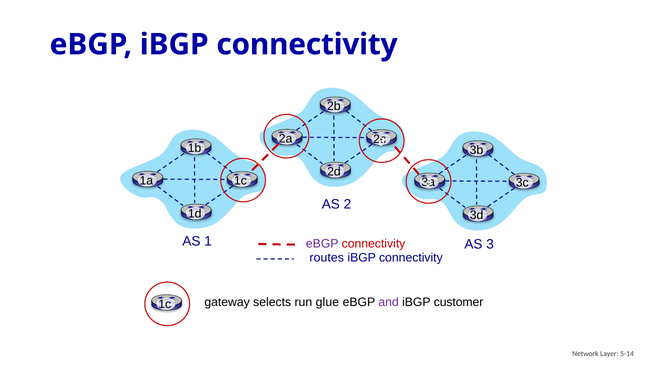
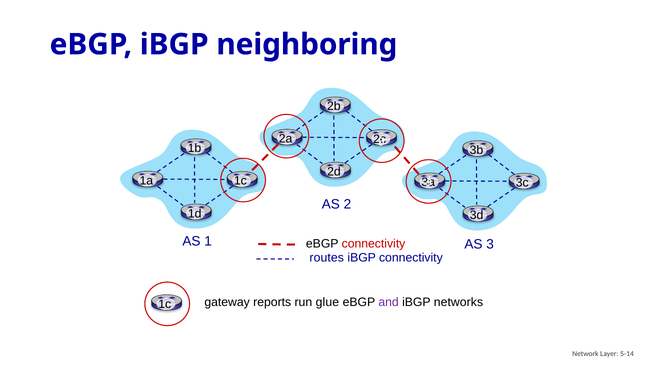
eBGP iBGP connectivity: connectivity -> neighboring
eBGP at (322, 244) colour: purple -> black
selects: selects -> reports
customer: customer -> networks
